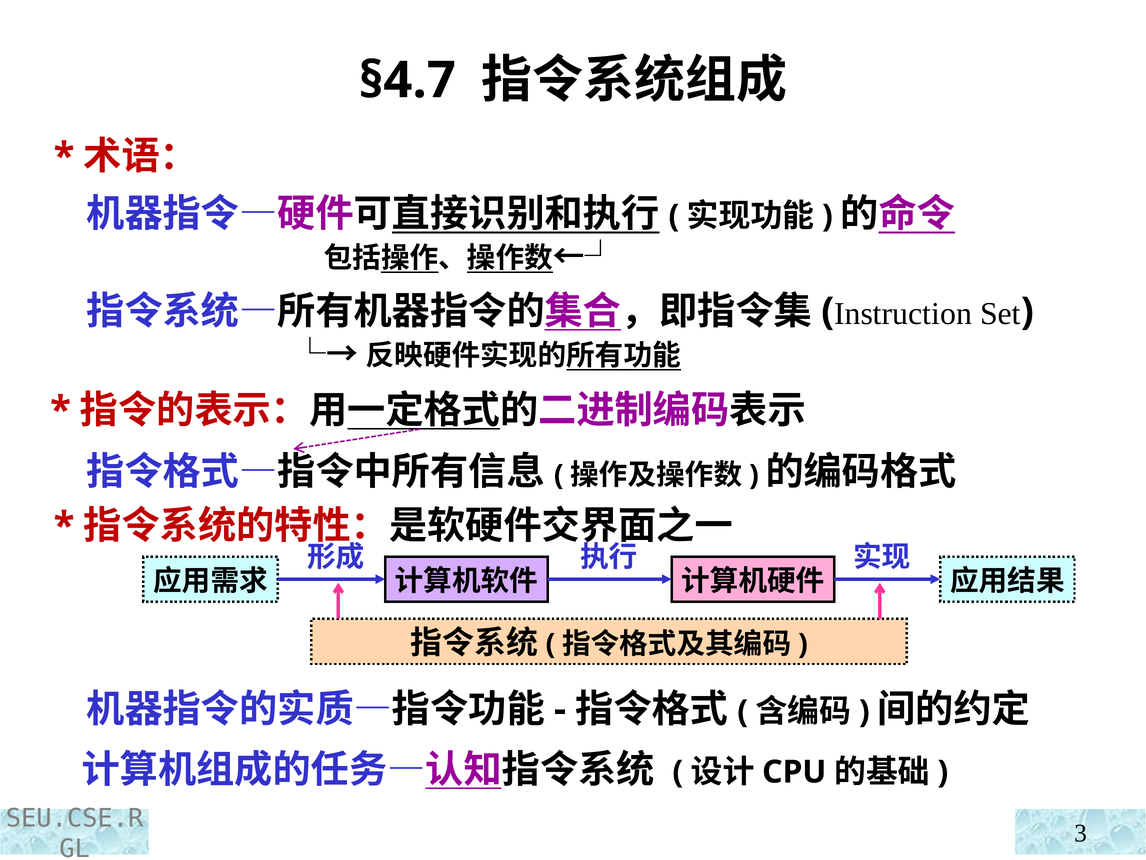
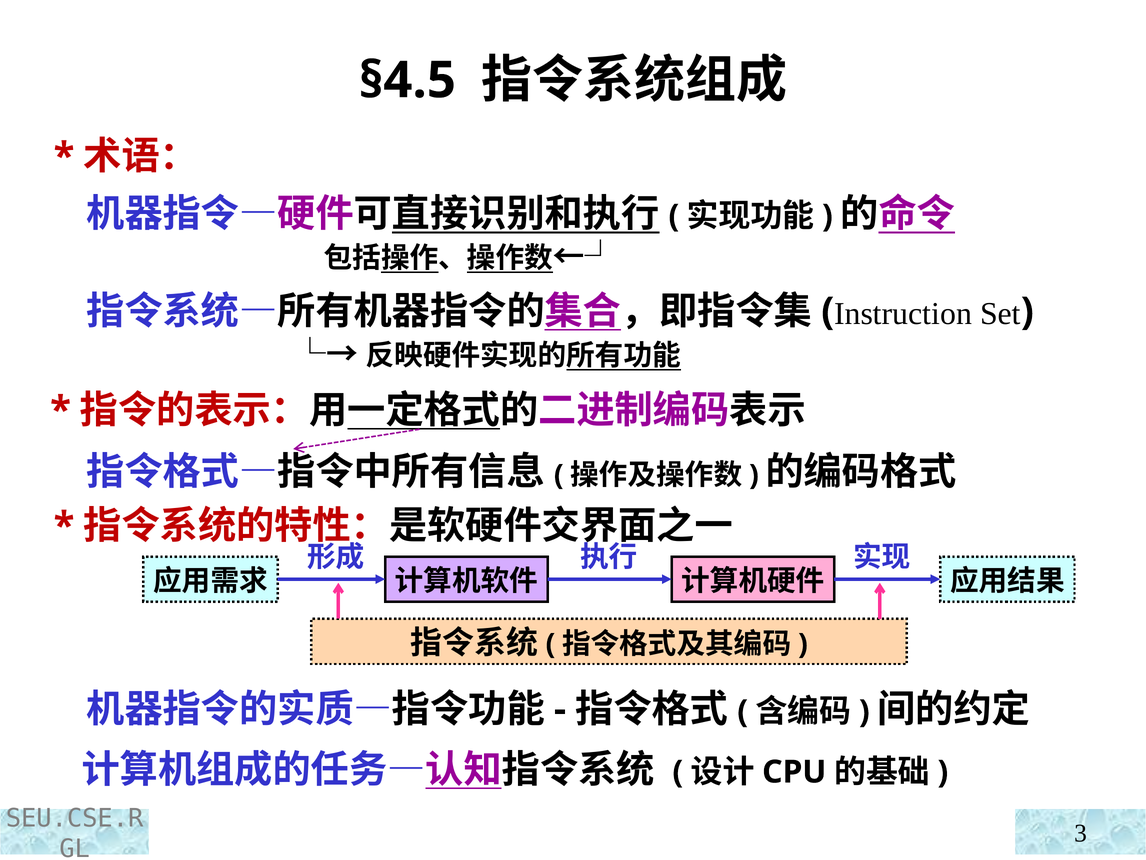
§4.7: §4.7 -> §4.5
